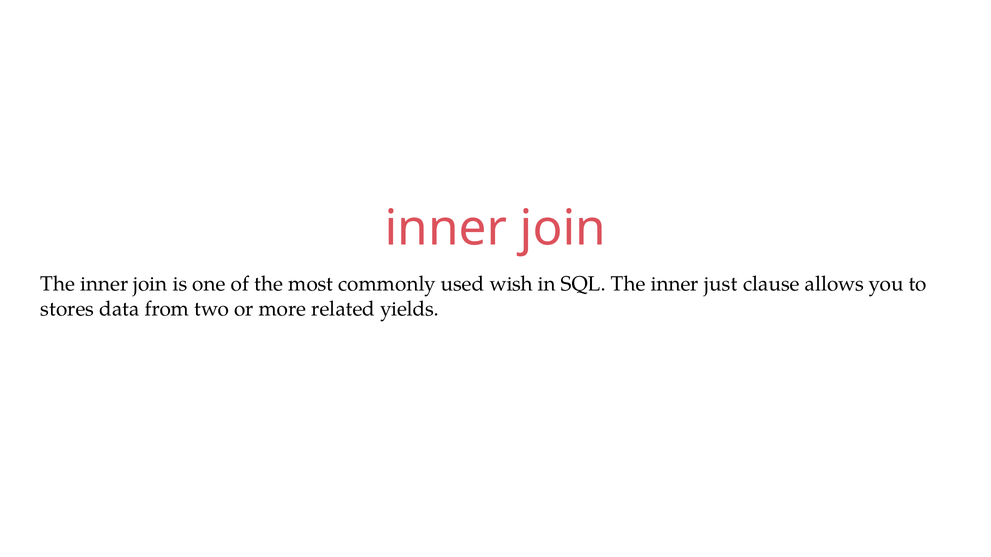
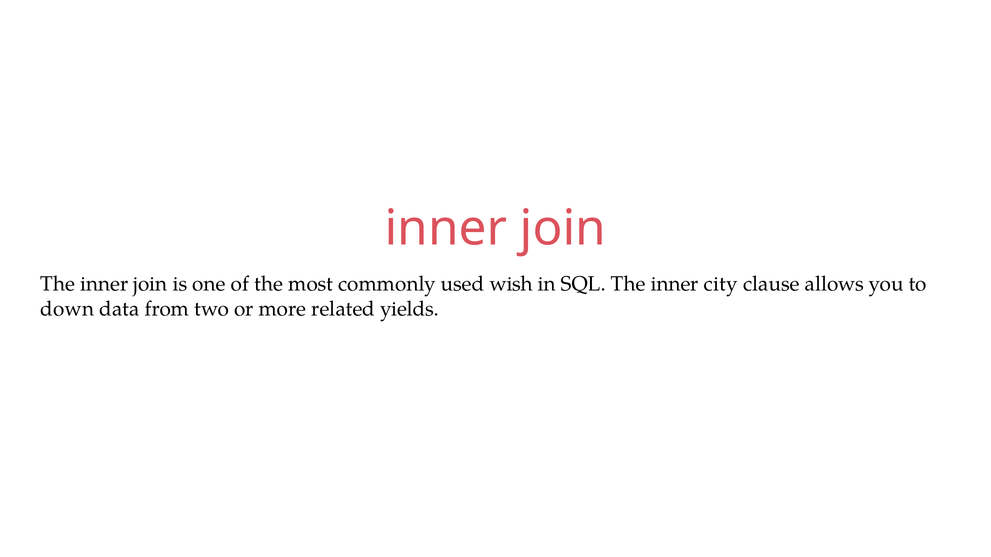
just: just -> city
stores: stores -> down
